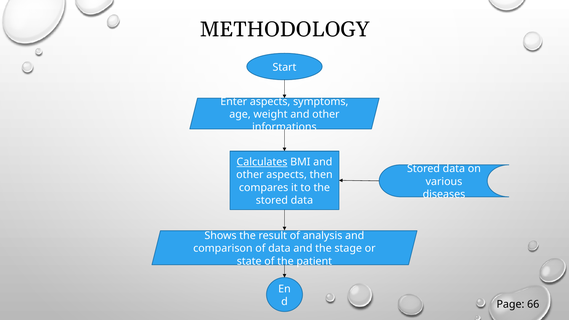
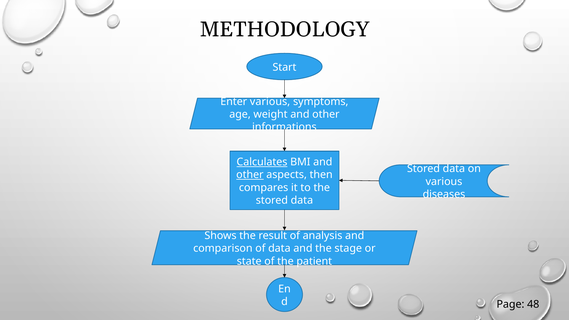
Enter aspects: aspects -> various
other at (250, 175) underline: none -> present
66: 66 -> 48
